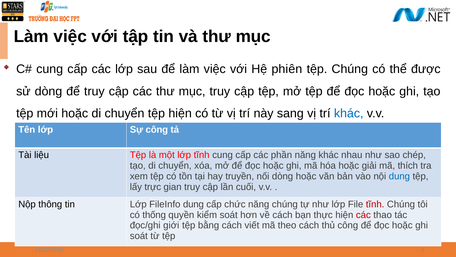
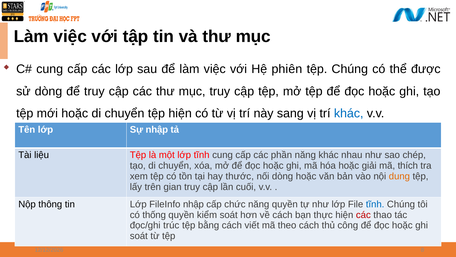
Sự công: công -> nhập
truyền: truyền -> thước
dung at (399, 176) colour: blue -> orange
trực: trực -> trên
FileInfo dung: dung -> nhập
năng chúng: chúng -> quyền
tĩnh at (375, 204) colour: red -> blue
giới: giới -> trúc
